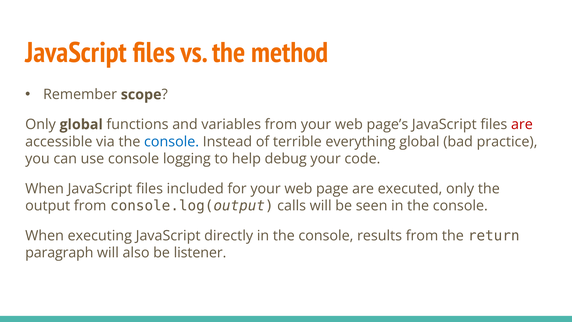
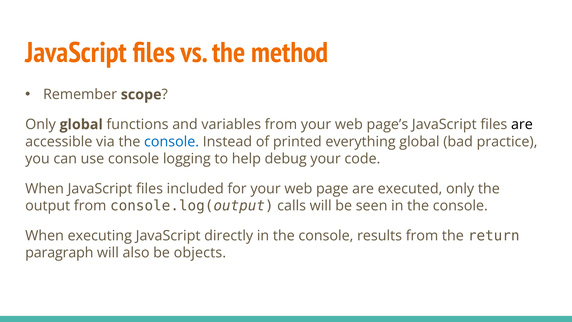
are at (522, 124) colour: red -> black
terrible: terrible -> printed
listener: listener -> objects
